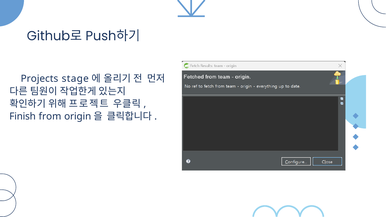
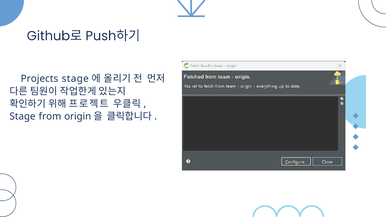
Finish at (23, 117): Finish -> Stage
